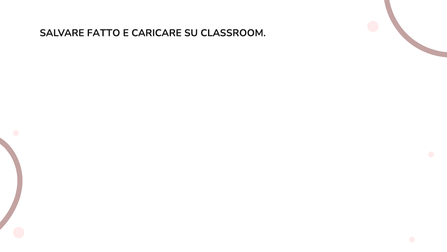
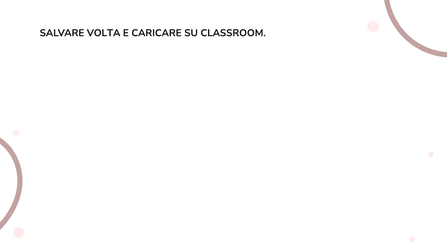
FATTO: FATTO -> VOLTA
